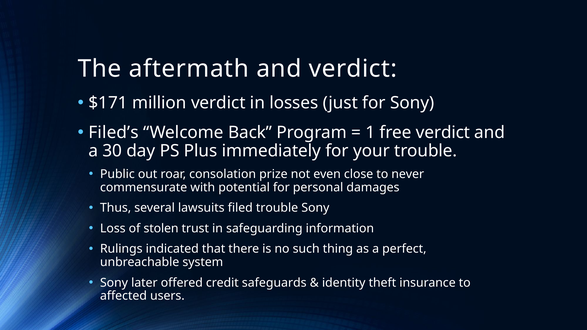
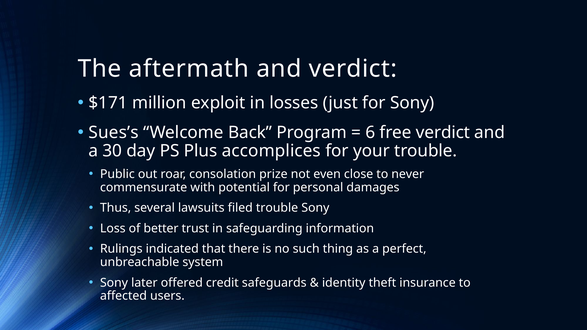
million verdict: verdict -> exploit
Filed’s: Filed’s -> Sues’s
1: 1 -> 6
immediately: immediately -> accomplices
stolen: stolen -> better
